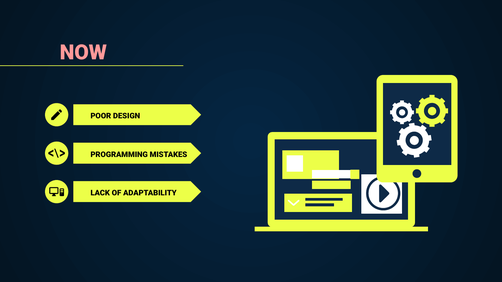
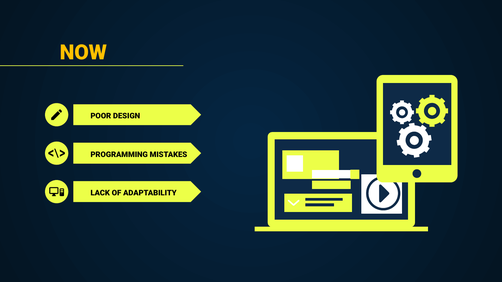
NOW colour: pink -> yellow
